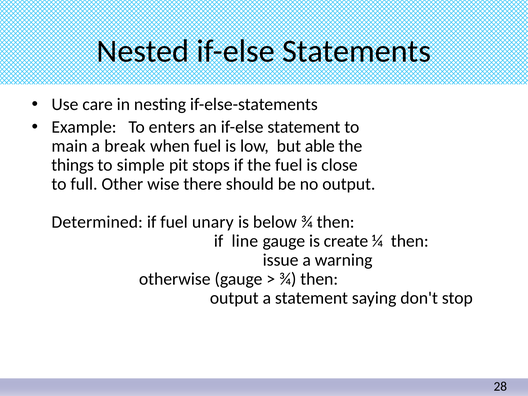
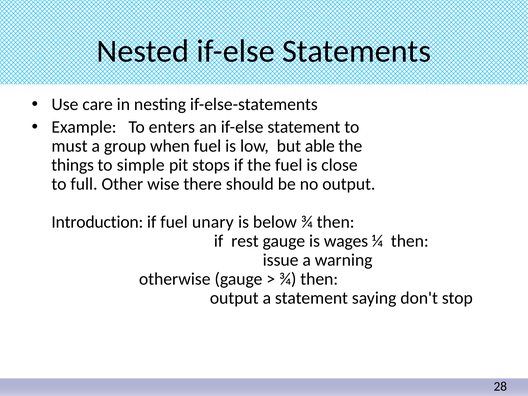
main: main -> must
break: break -> group
Determined: Determined -> Introduction
line: line -> rest
create: create -> wages
